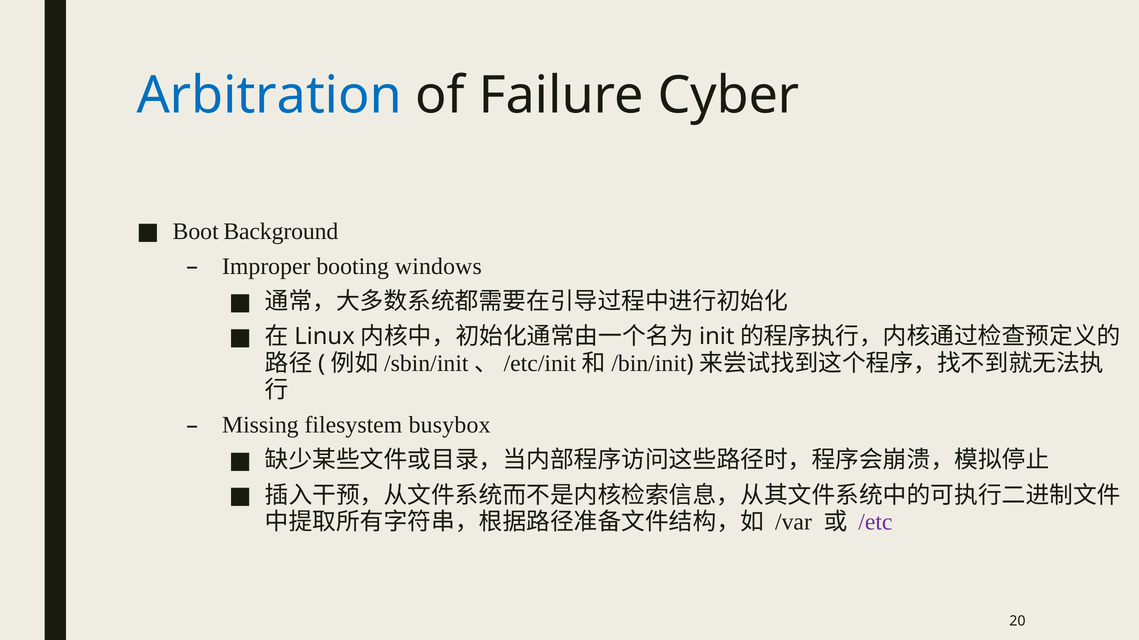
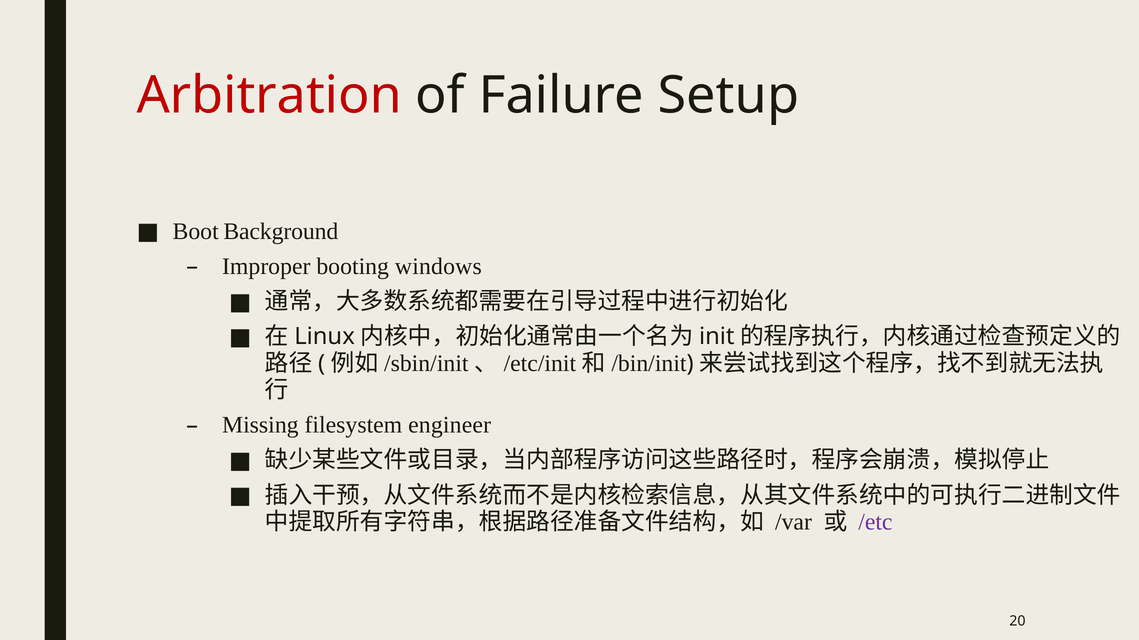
Arbitration colour: blue -> red
Cyber: Cyber -> Setup
busybox: busybox -> engineer
